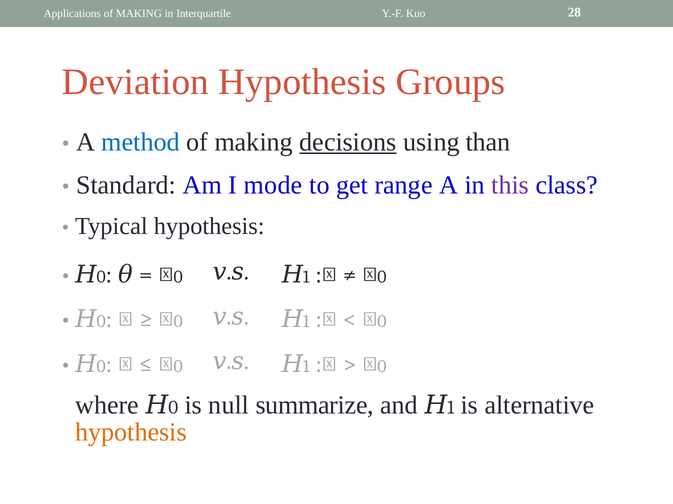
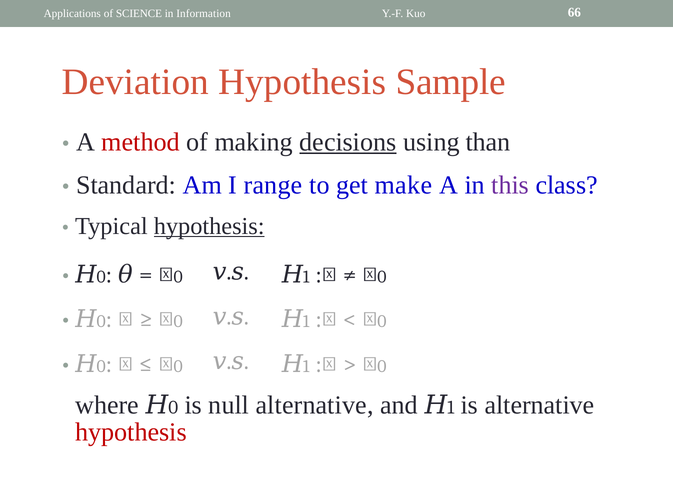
Applications of MAKING: MAKING -> SCIENCE
Interquartile: Interquartile -> Information
28: 28 -> 66
Groups: Groups -> Sample
method colour: blue -> red
mode: mode -> range
range: range -> make
hypothesis at (209, 226) underline: none -> present
null summarize: summarize -> alternative
hypothesis at (131, 433) colour: orange -> red
